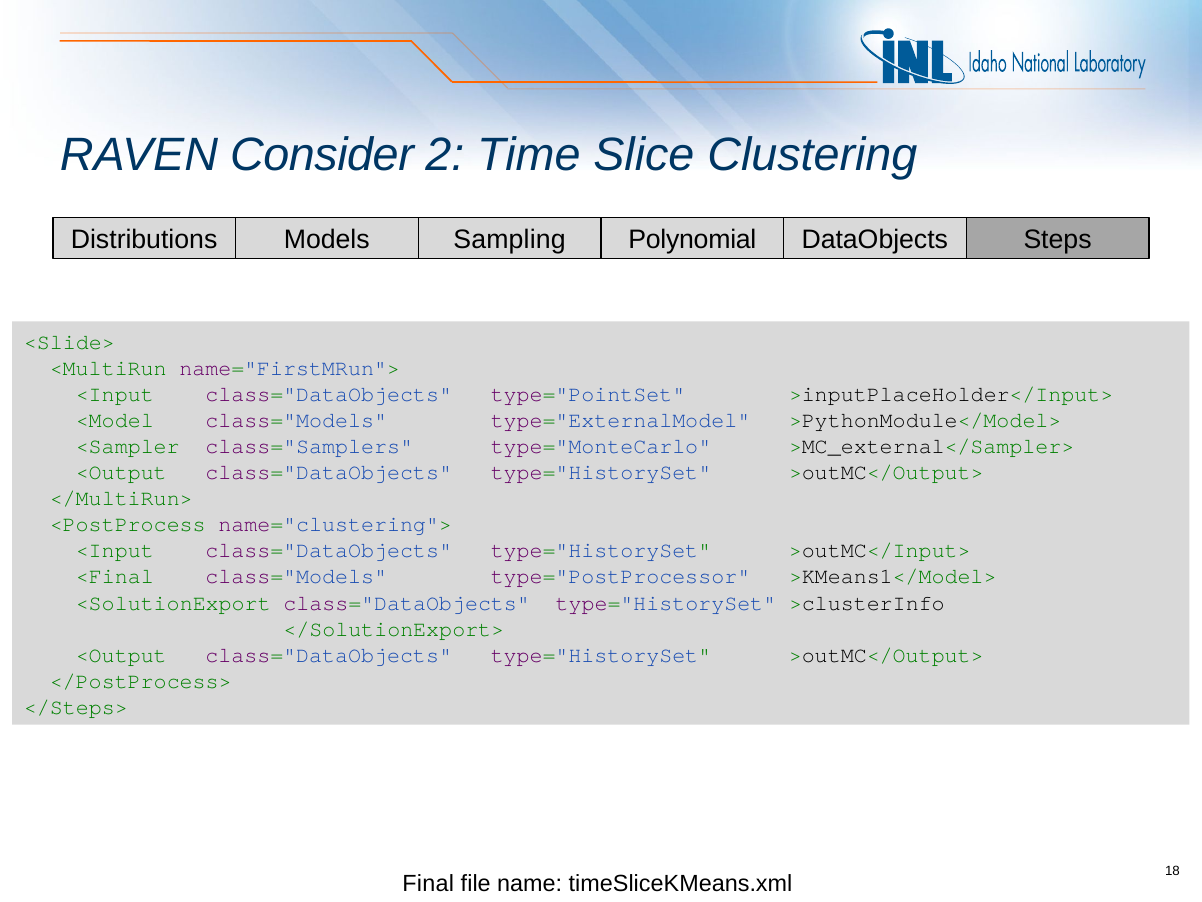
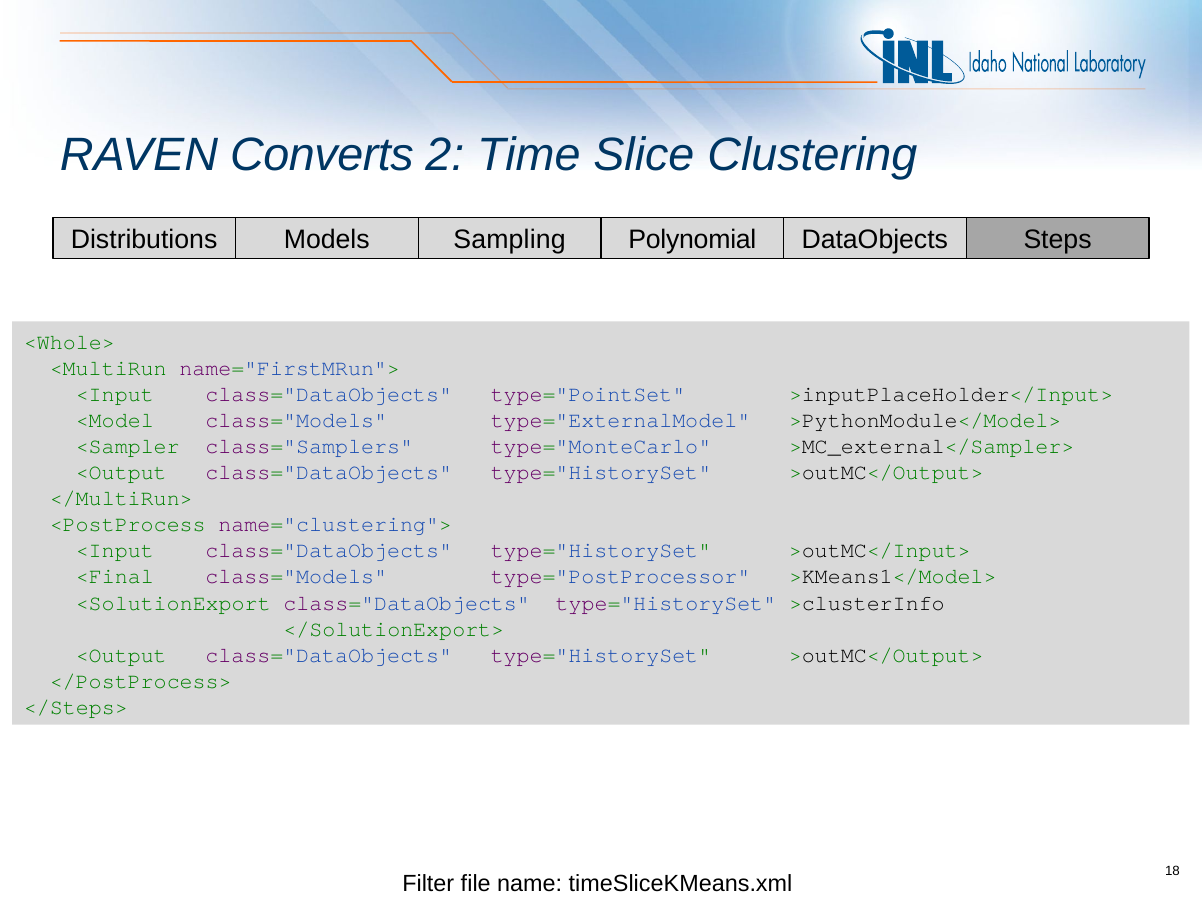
Consider: Consider -> Converts
<Slide>: <Slide> -> <Whole>
Final: Final -> Filter
